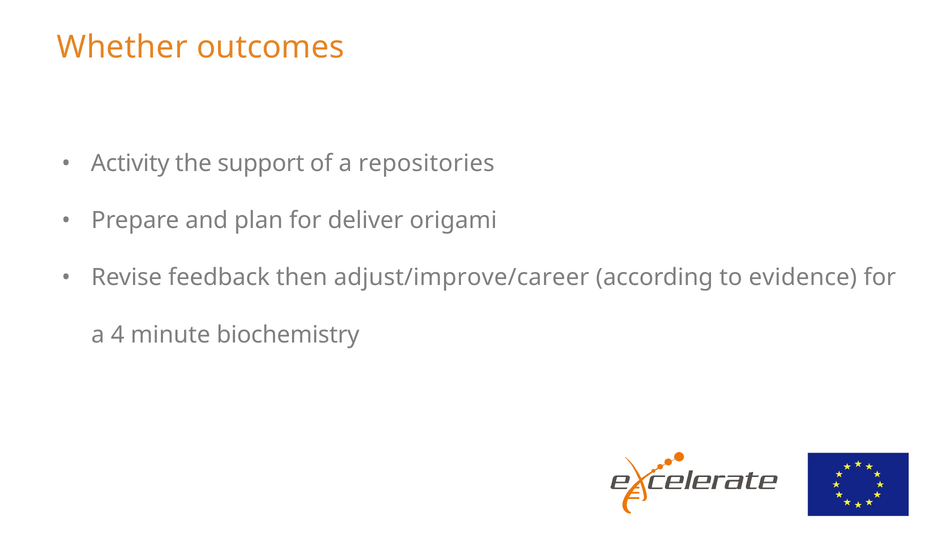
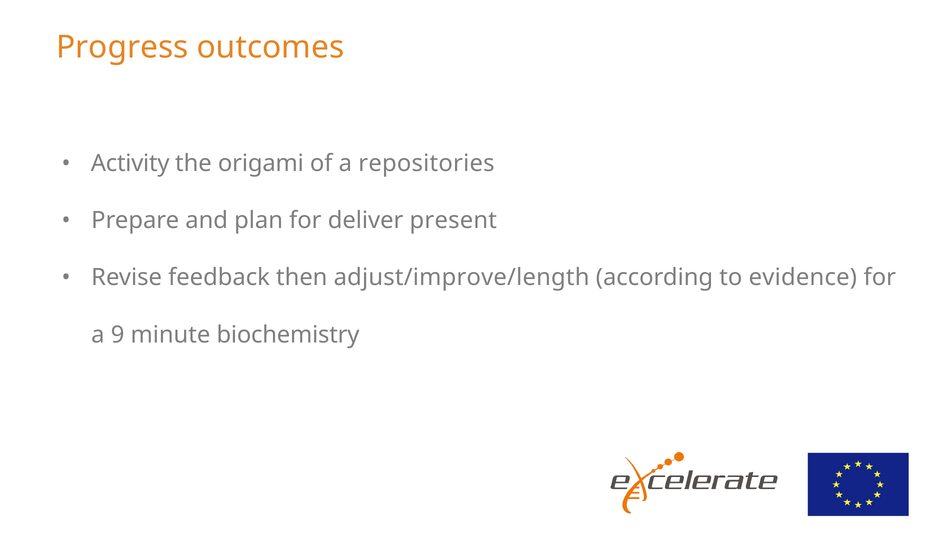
Whether: Whether -> Progress
support: support -> origami
origami: origami -> present
adjust/improve/career: adjust/improve/career -> adjust/improve/length
4: 4 -> 9
